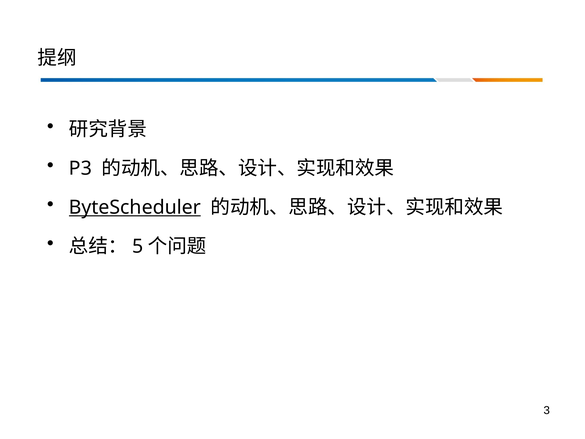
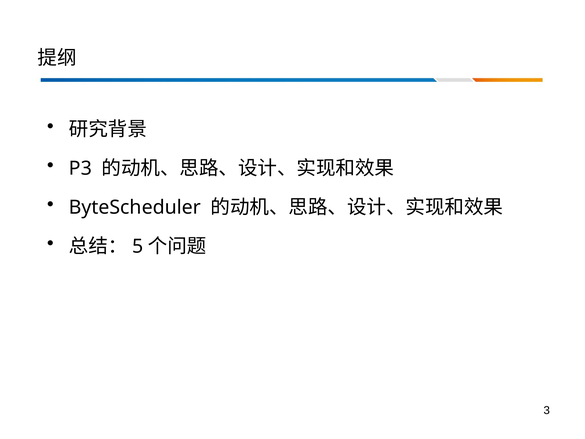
ByteScheduler underline: present -> none
